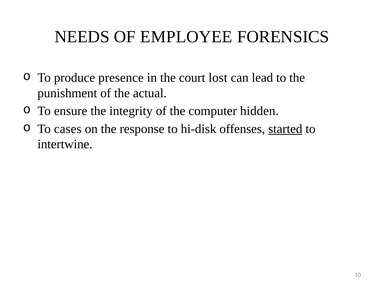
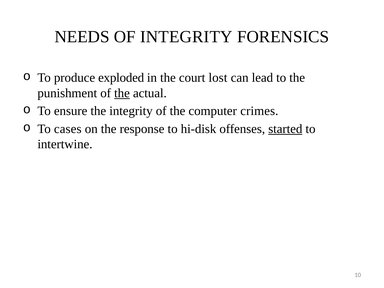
OF EMPLOYEE: EMPLOYEE -> INTEGRITY
presence: presence -> exploded
the at (122, 93) underline: none -> present
hidden: hidden -> crimes
